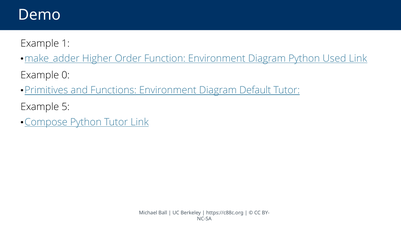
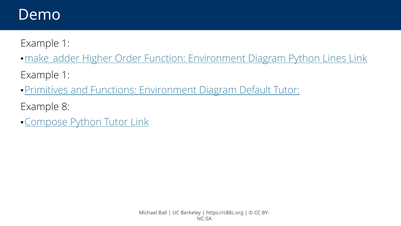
Used: Used -> Lines
0 at (66, 75): 0 -> 1
5: 5 -> 8
